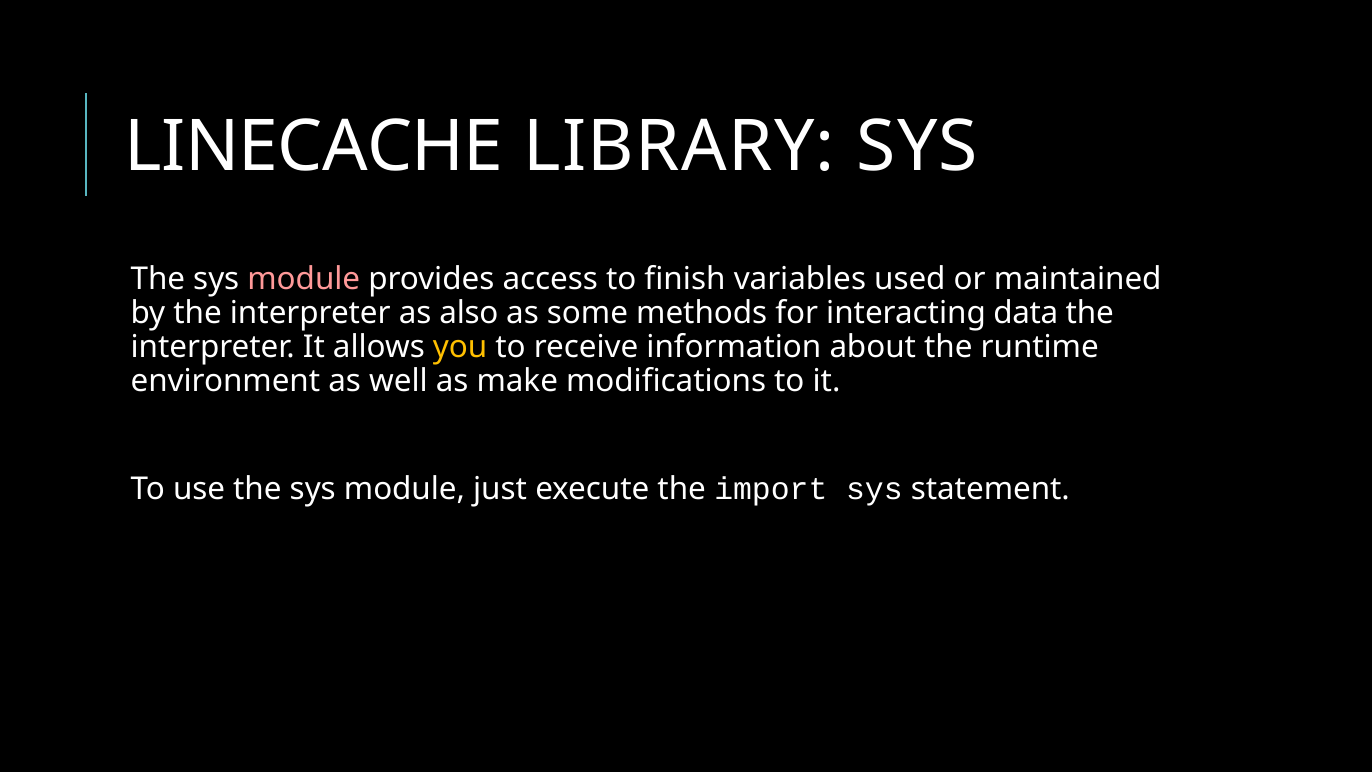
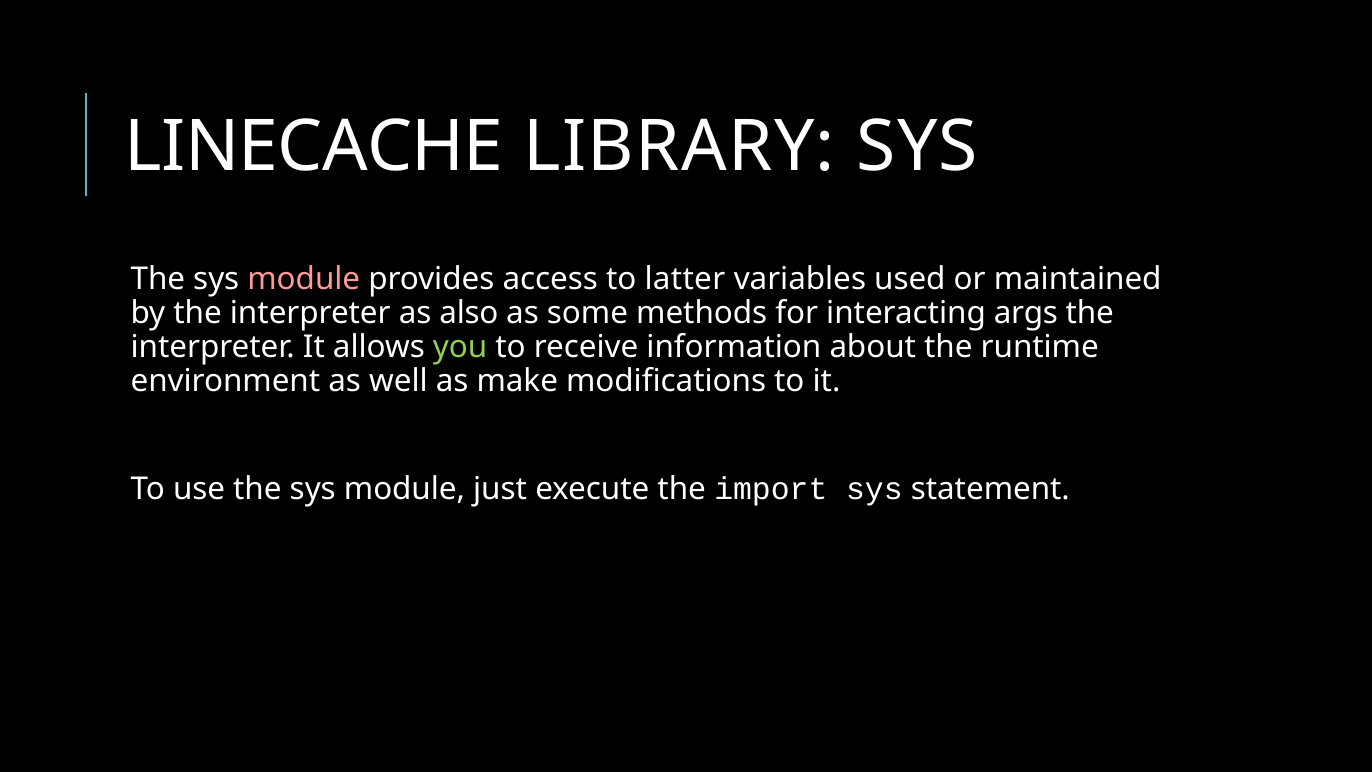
finish: finish -> latter
data: data -> args
you colour: yellow -> light green
